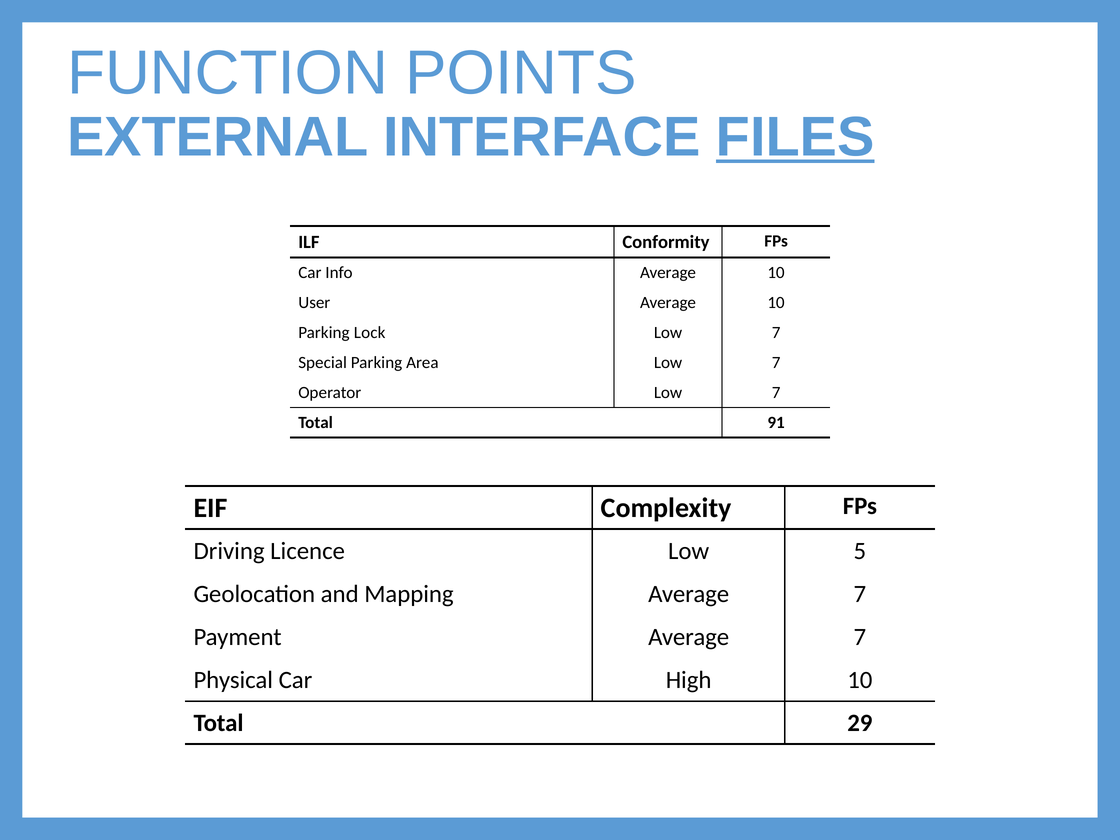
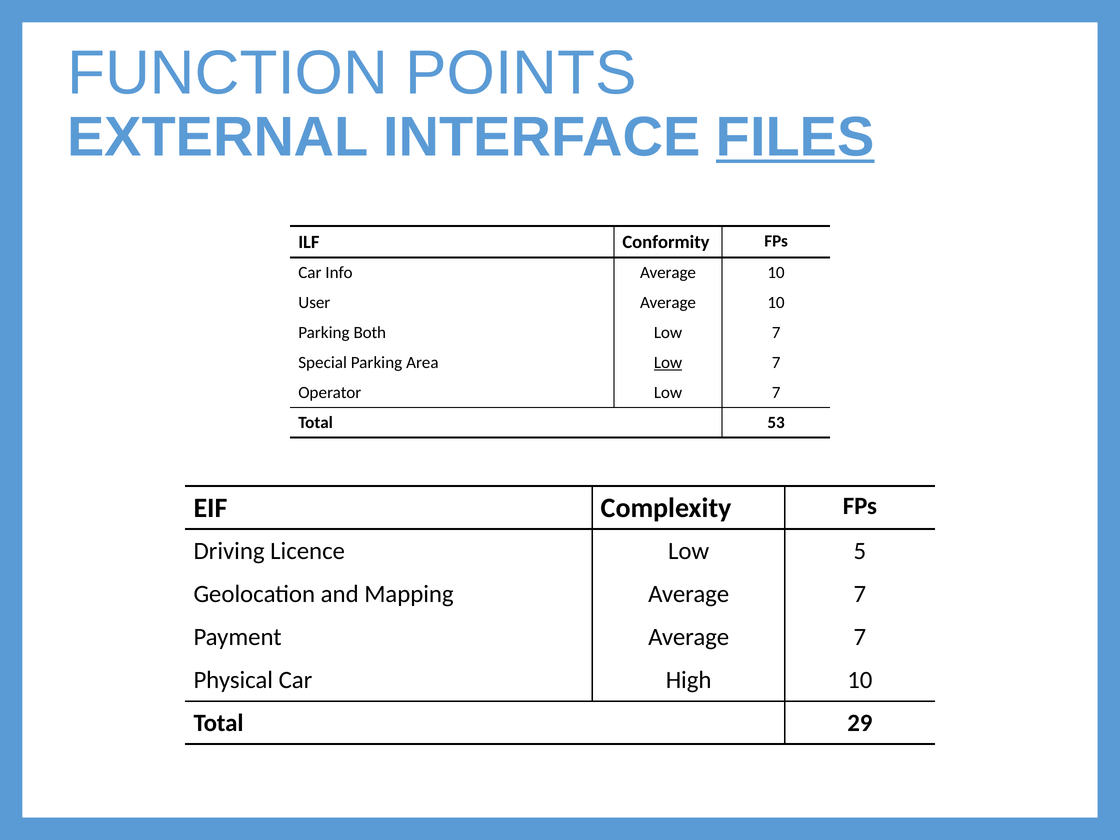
Lock: Lock -> Both
Low at (668, 363) underline: none -> present
91: 91 -> 53
